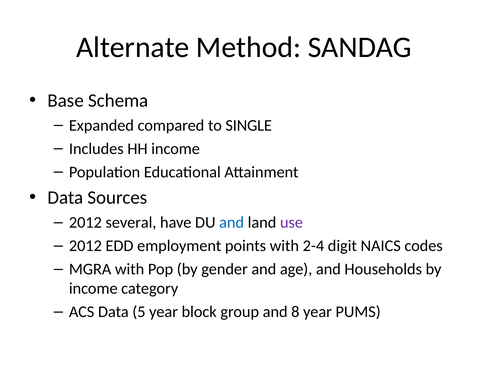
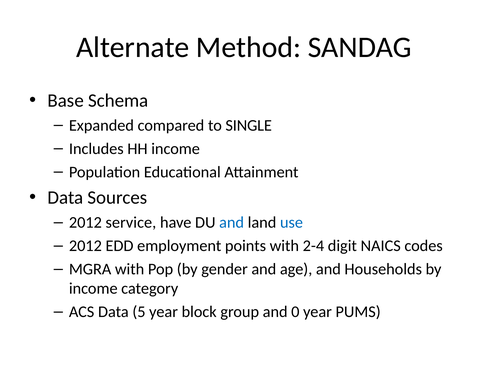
several: several -> service
use colour: purple -> blue
8: 8 -> 0
